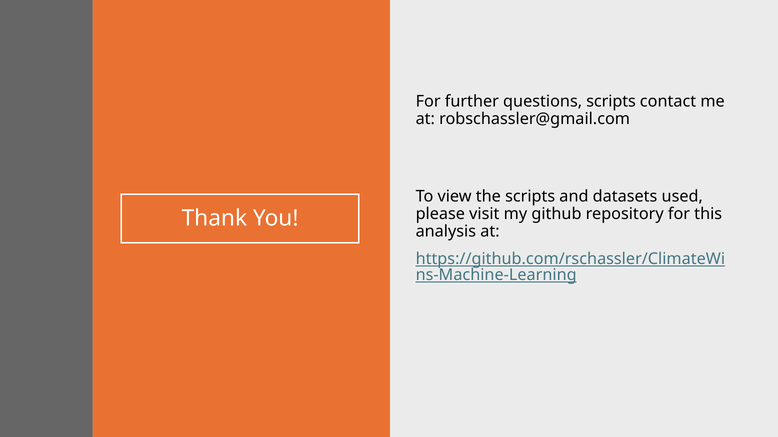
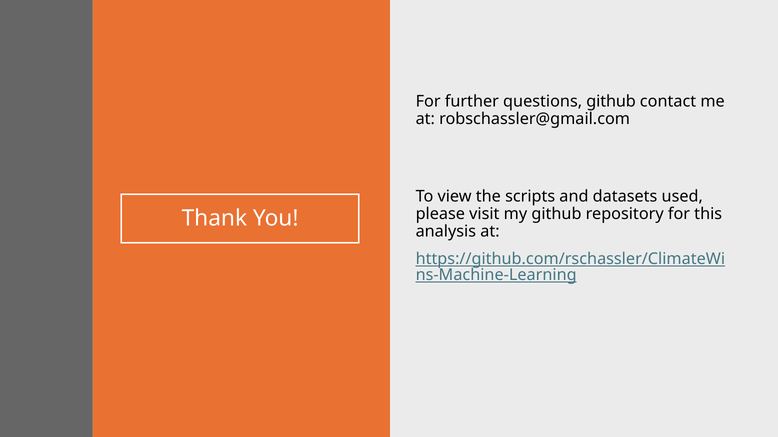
questions scripts: scripts -> github
